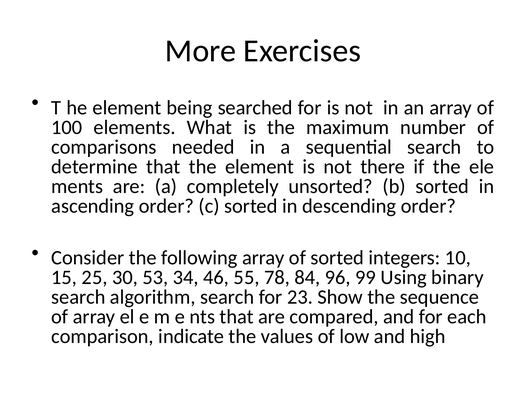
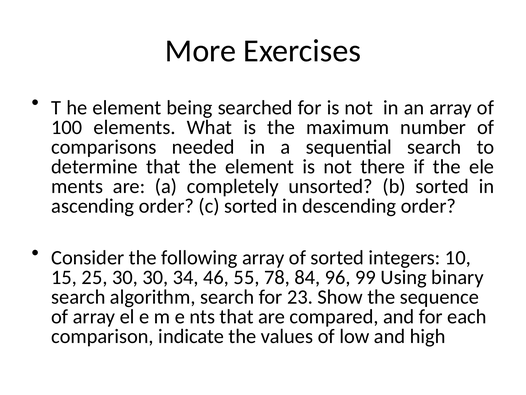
30 53: 53 -> 30
